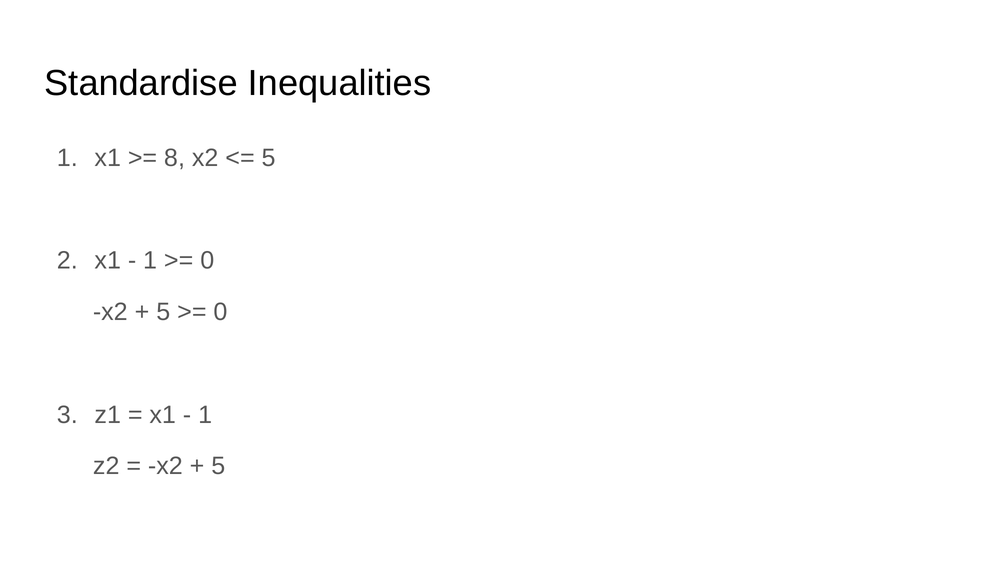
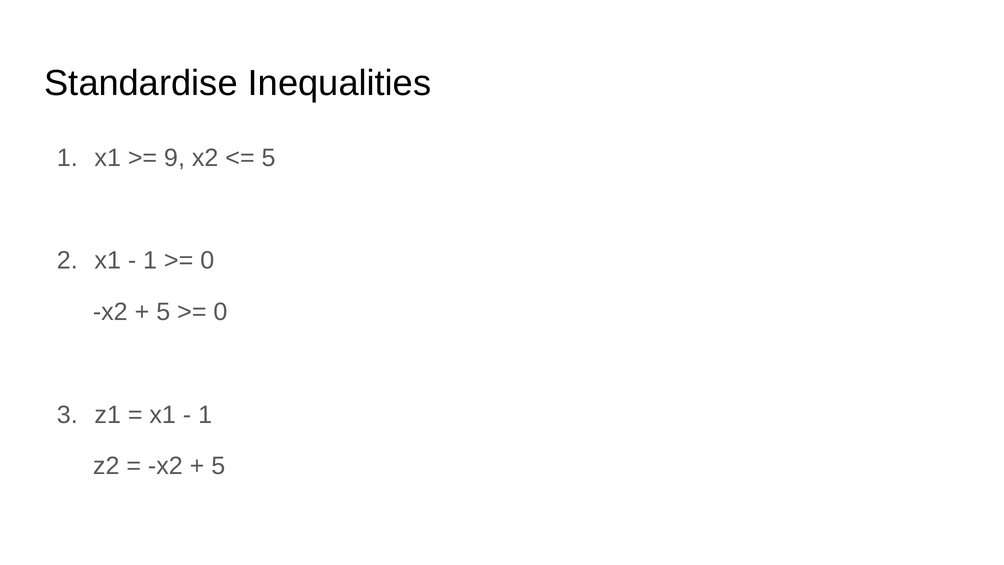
8: 8 -> 9
